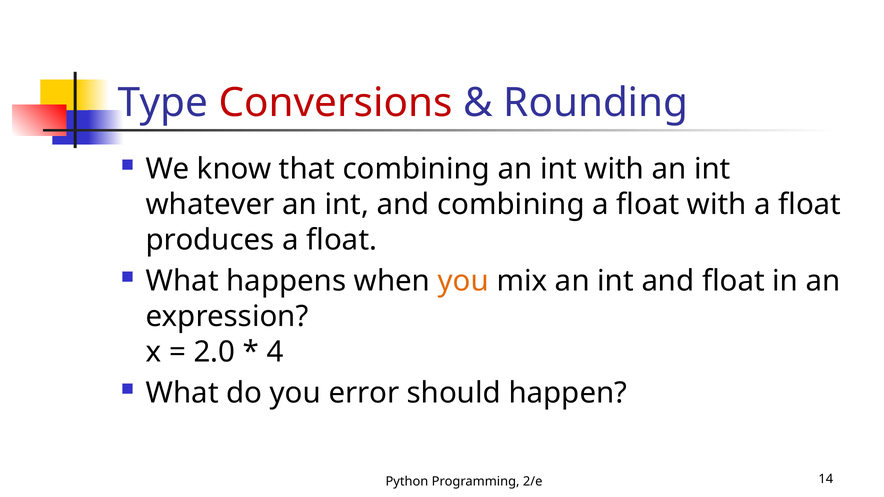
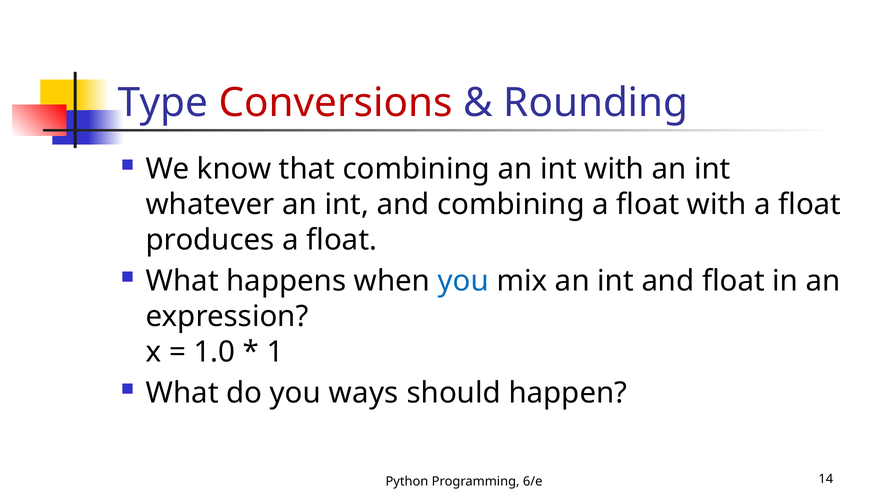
you at (463, 281) colour: orange -> blue
2.0: 2.0 -> 1.0
4: 4 -> 1
error: error -> ways
2/e: 2/e -> 6/e
